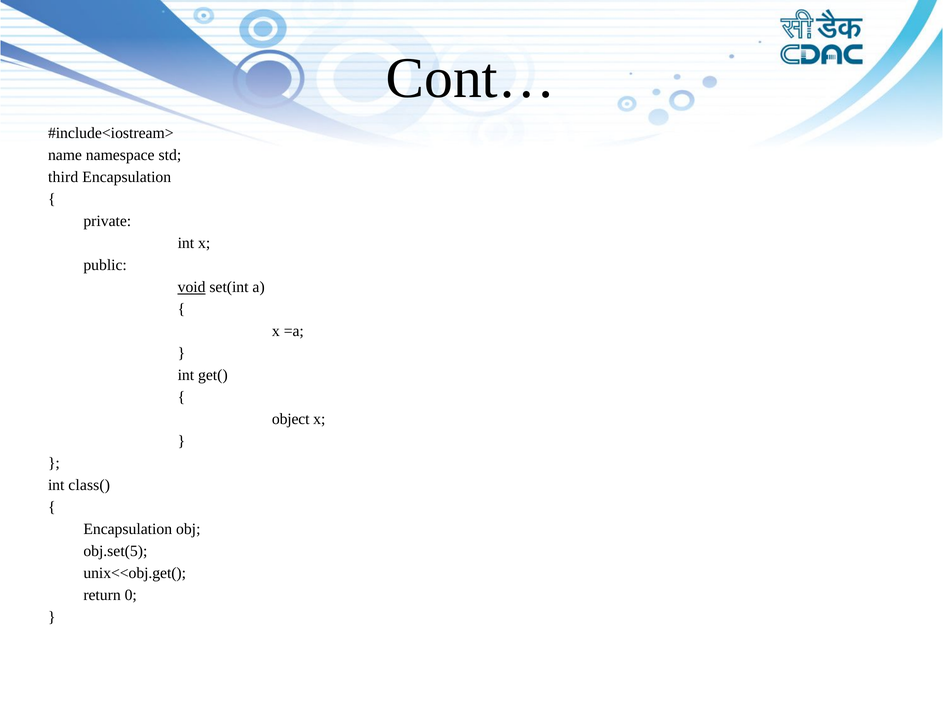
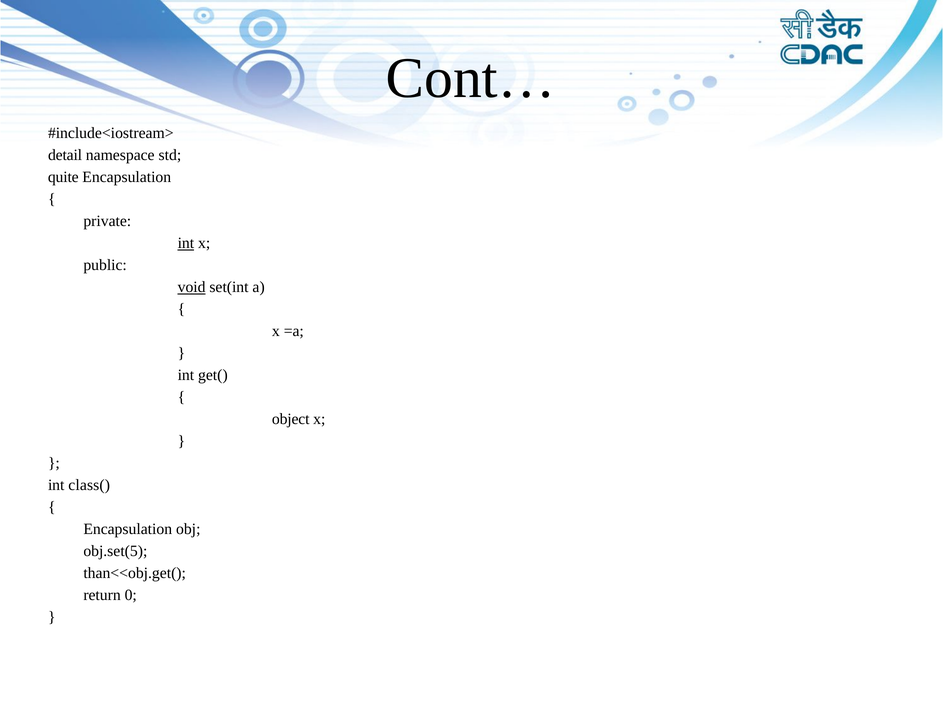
name: name -> detail
third: third -> quite
int at (186, 243) underline: none -> present
unix<<obj.get(: unix<<obj.get( -> than<<obj.get(
